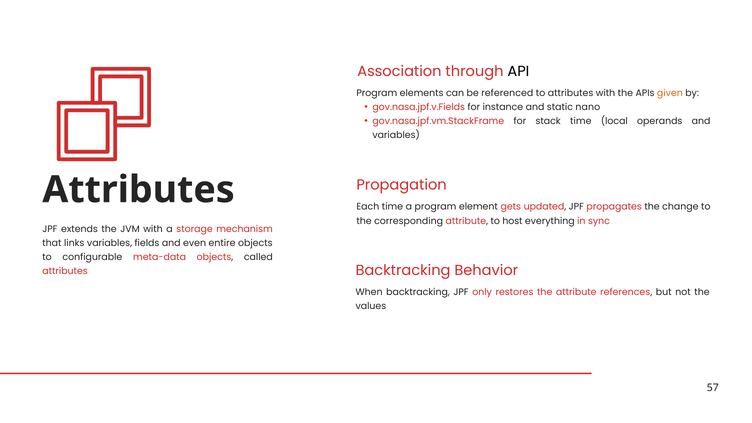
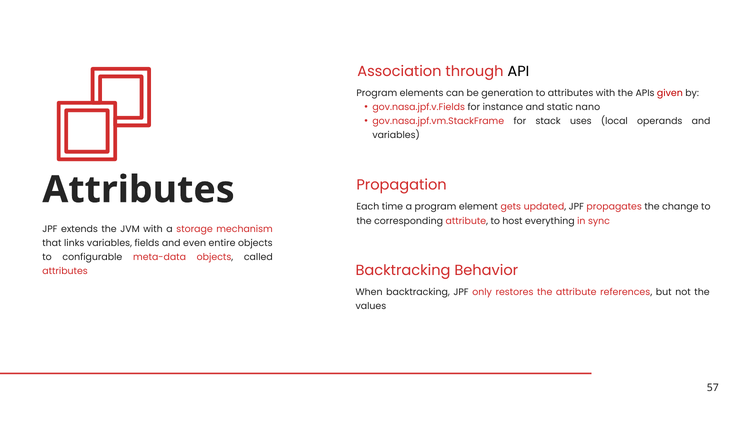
referenced: referenced -> generation
given colour: orange -> red
stack time: time -> uses
